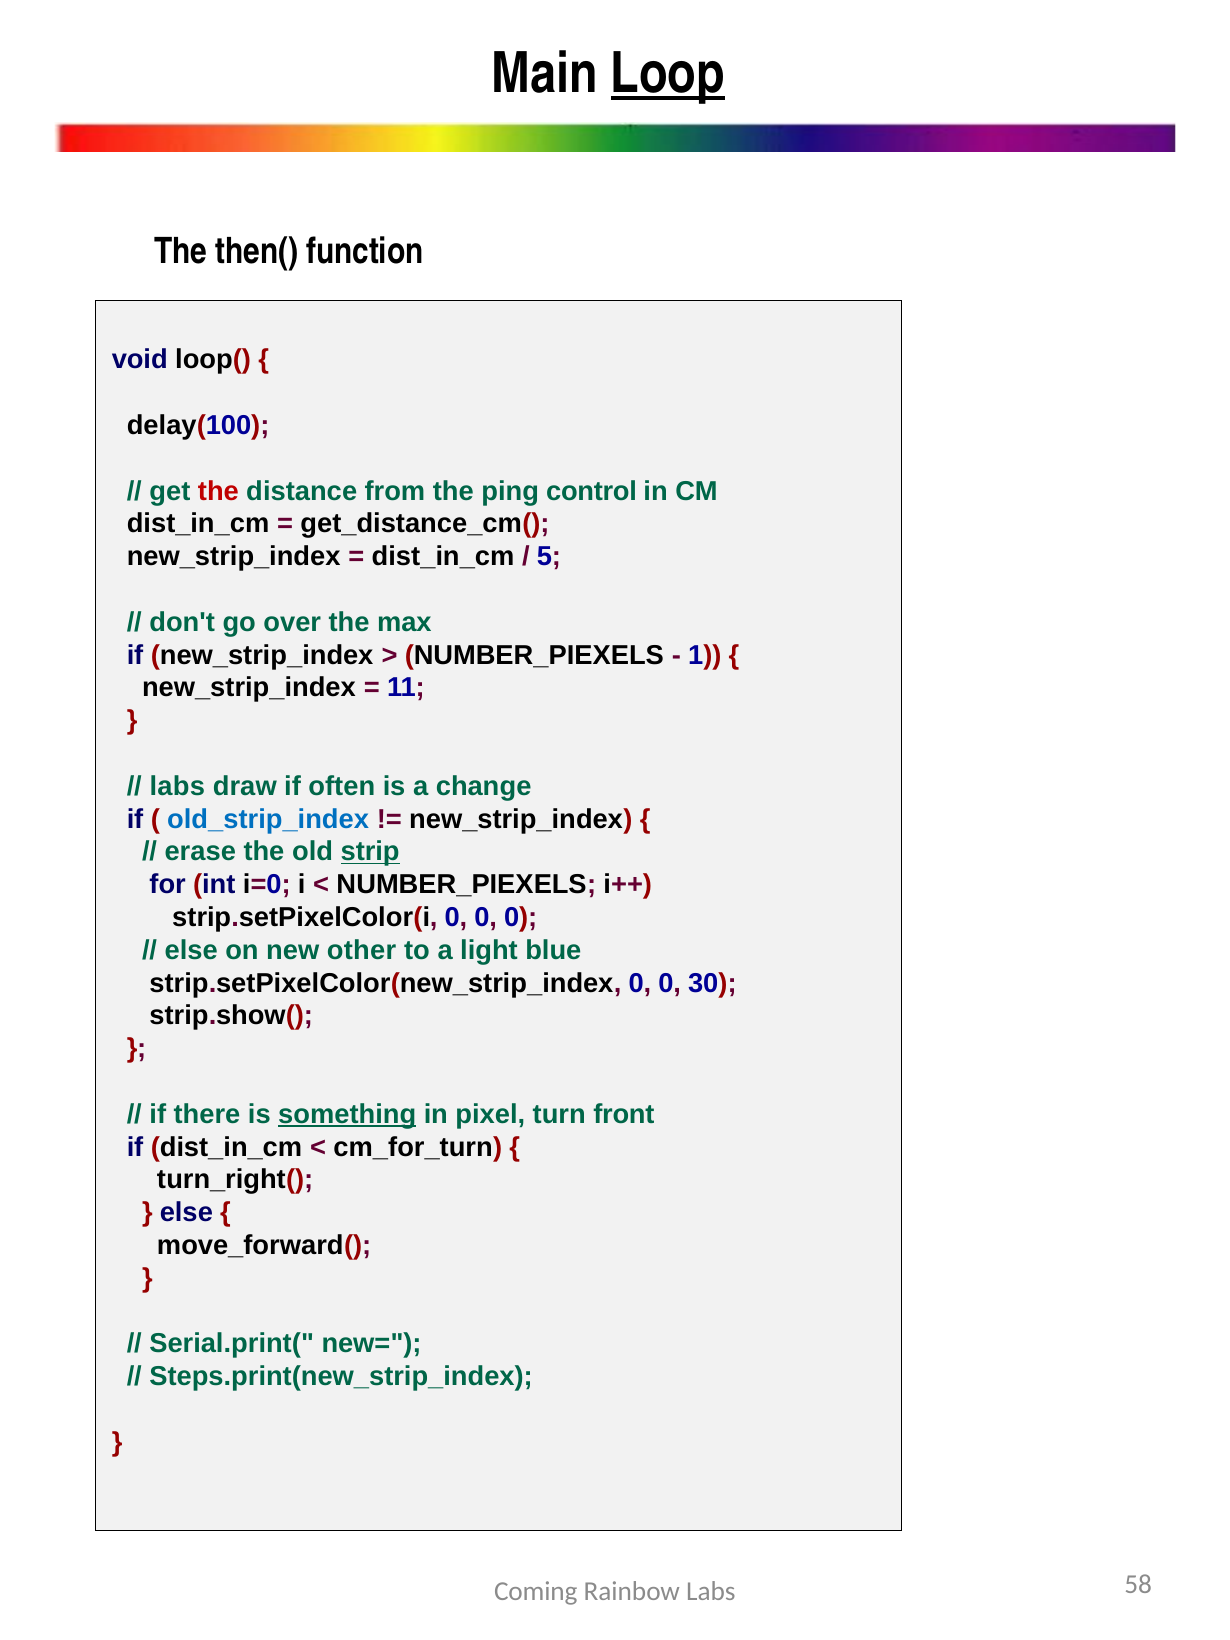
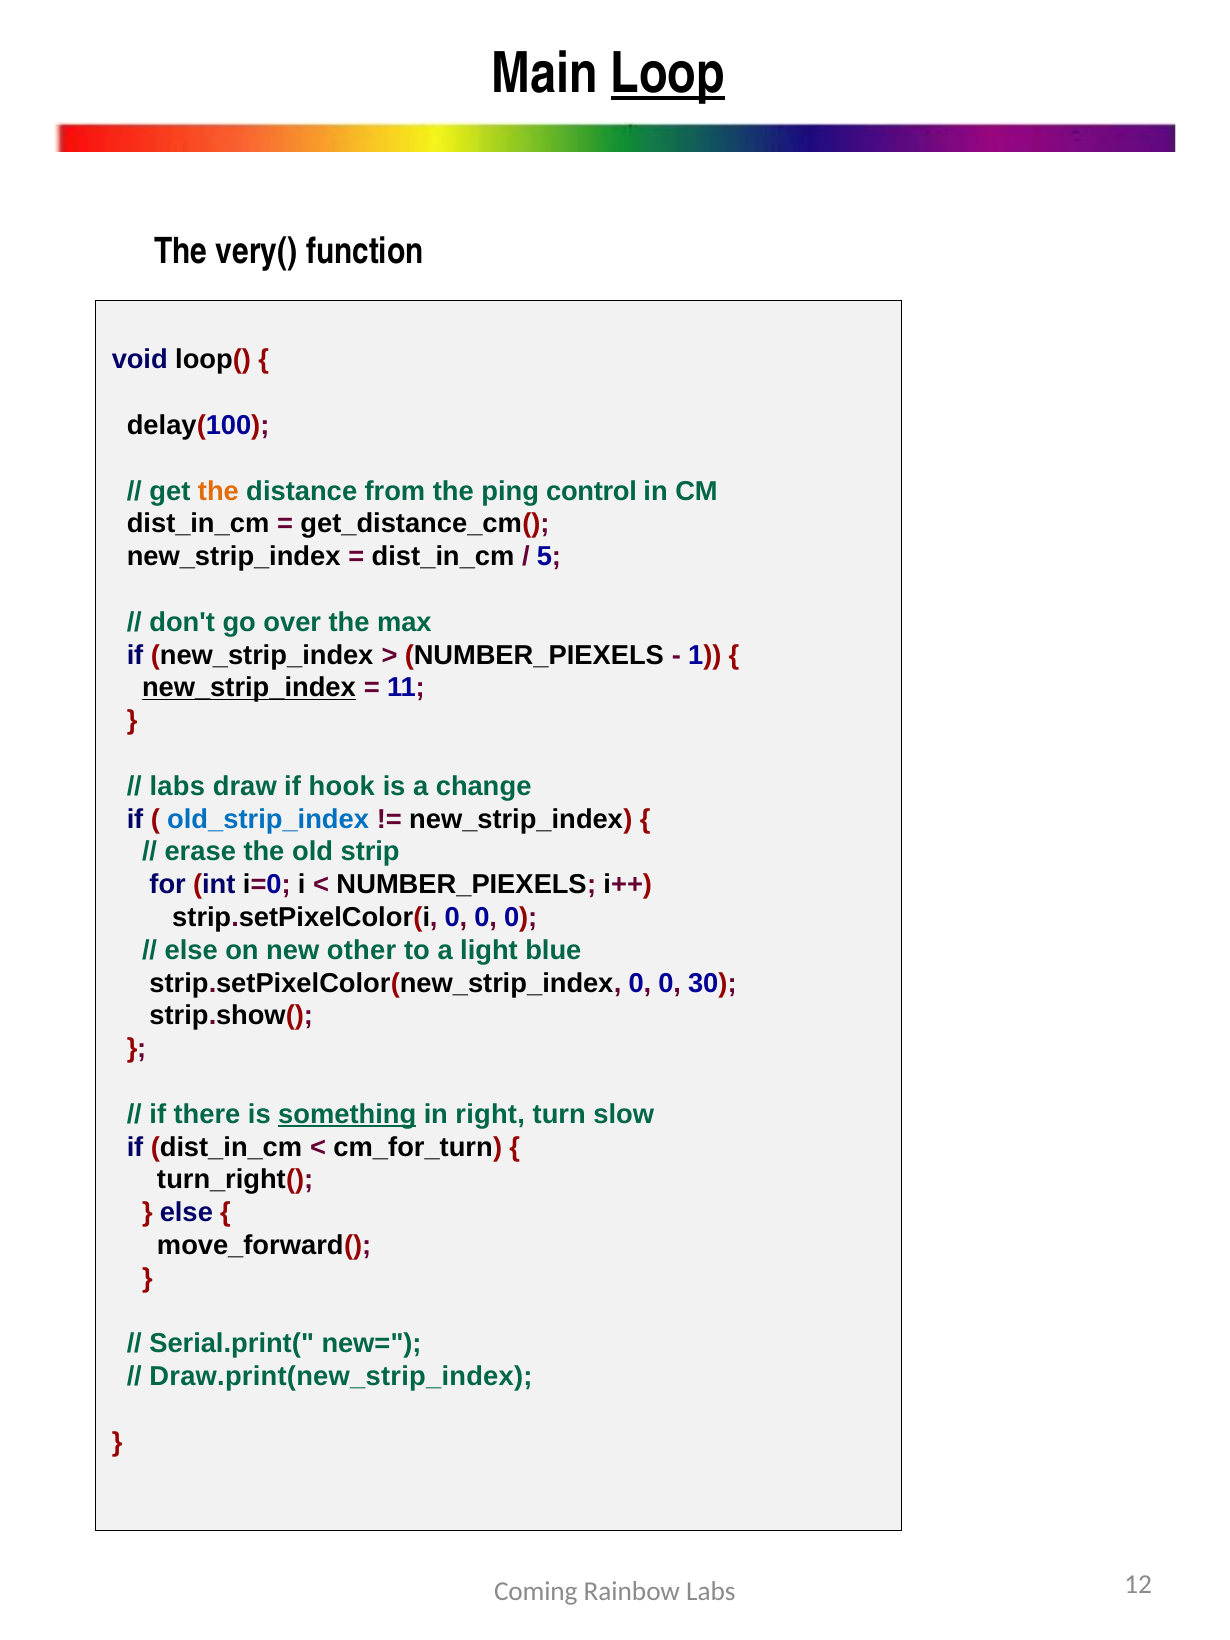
then(: then( -> very(
the at (218, 491) colour: red -> orange
new_strip_index at (249, 688) underline: none -> present
often: often -> hook
strip underline: present -> none
pixel: pixel -> right
front: front -> slow
Steps.print(new_strip_index: Steps.print(new_strip_index -> Draw.print(new_strip_index
58: 58 -> 12
